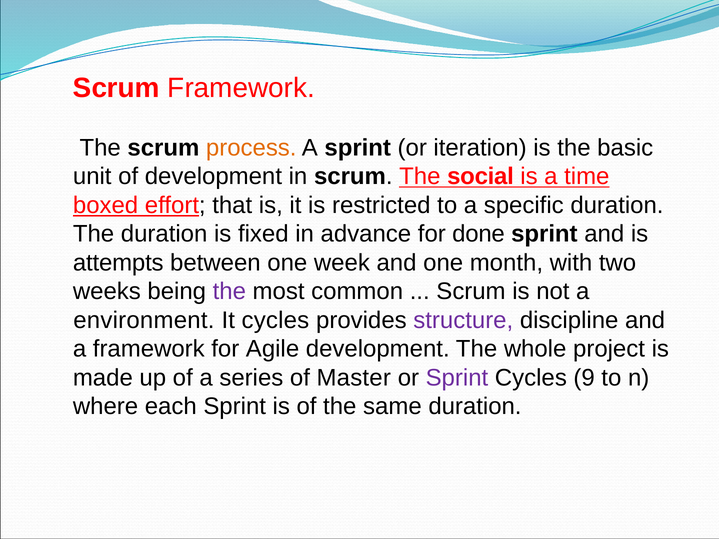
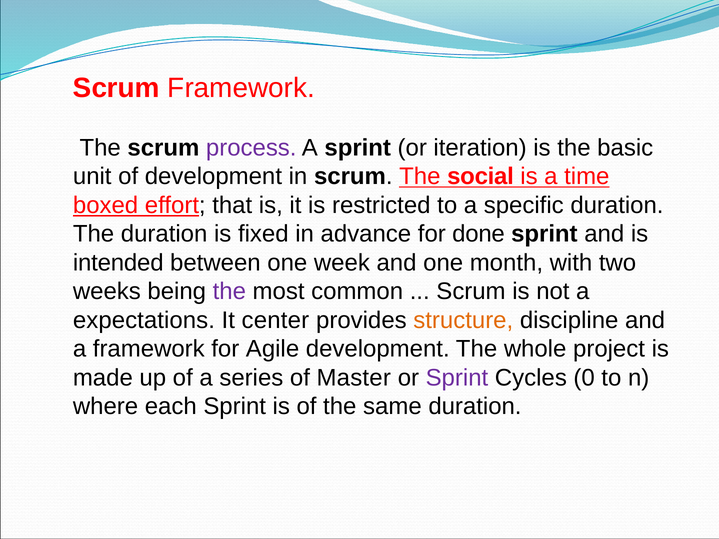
process colour: orange -> purple
attempts: attempts -> intended
environment: environment -> expectations
It cycles: cycles -> center
structure colour: purple -> orange
9: 9 -> 0
